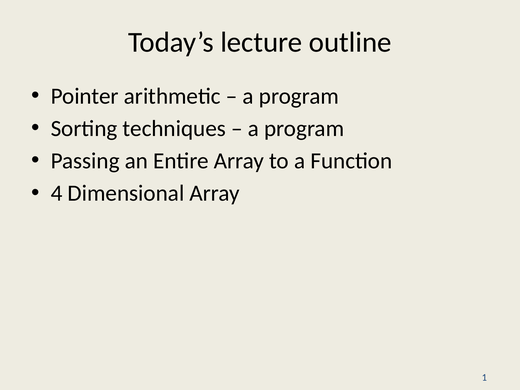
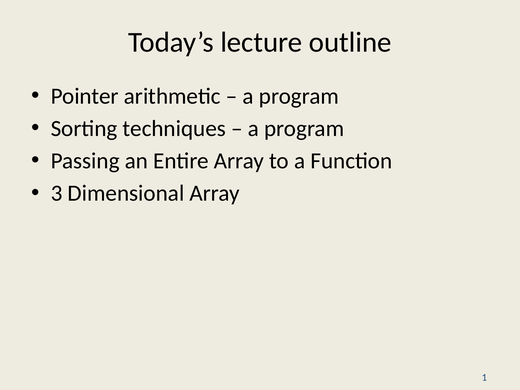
4: 4 -> 3
